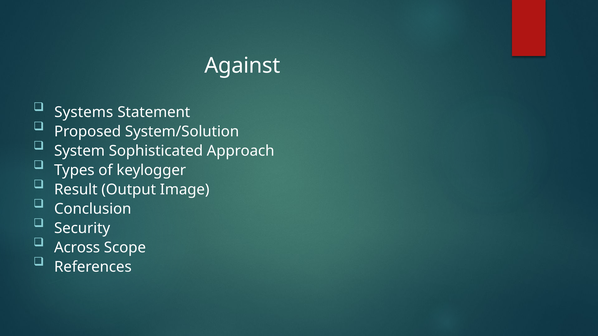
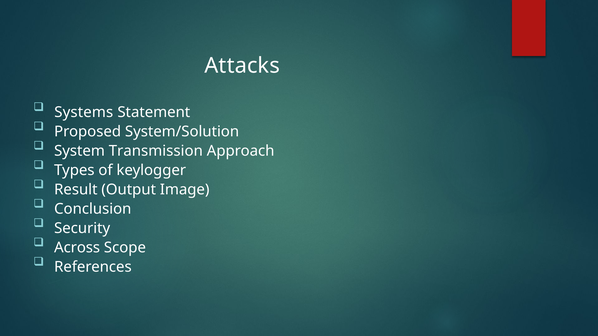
Against: Against -> Attacks
Sophisticated: Sophisticated -> Transmission
